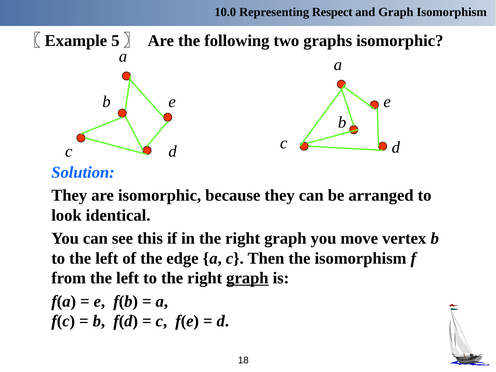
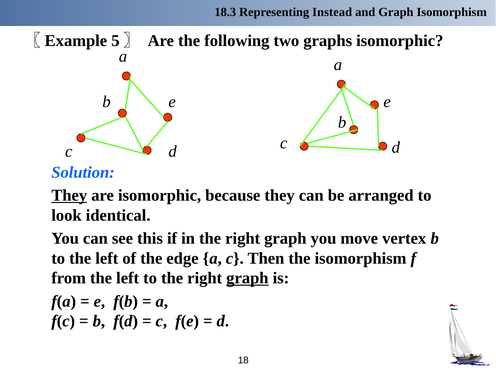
10.0: 10.0 -> 18.3
Respect: Respect -> Instead
They at (69, 196) underline: none -> present
